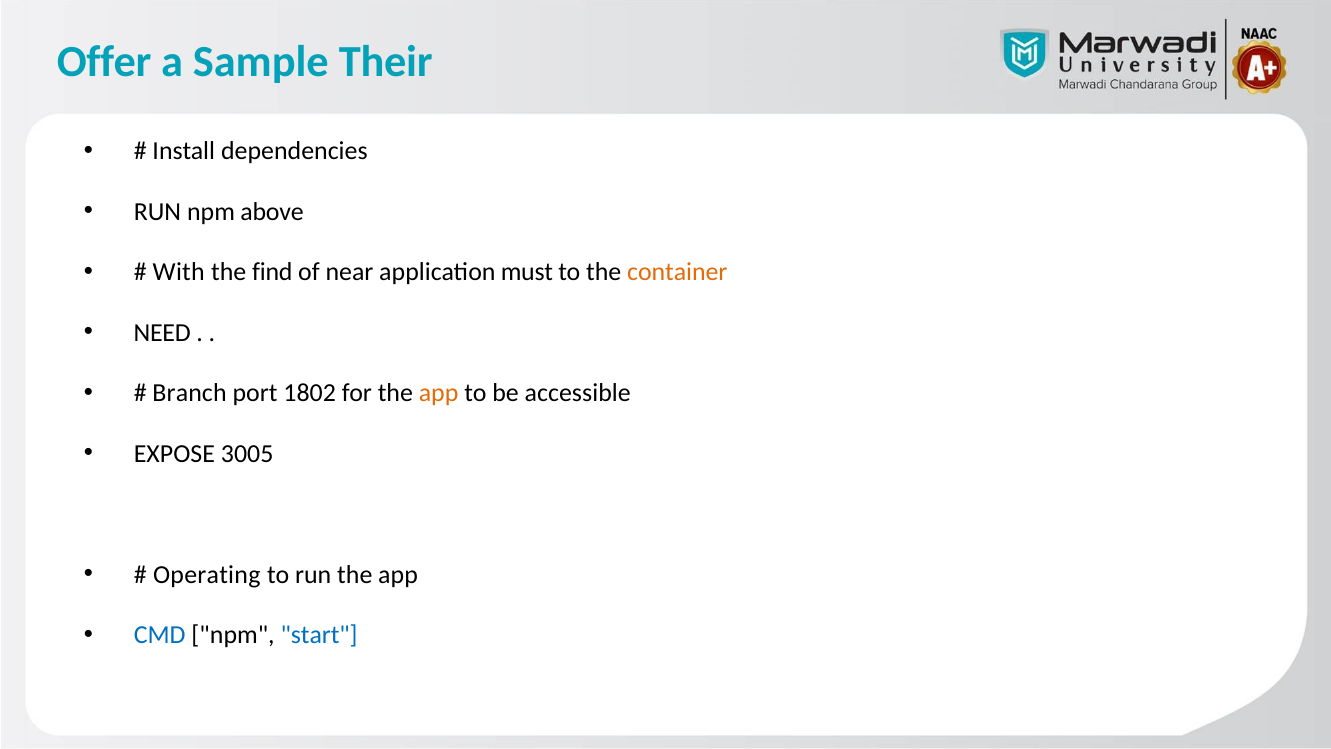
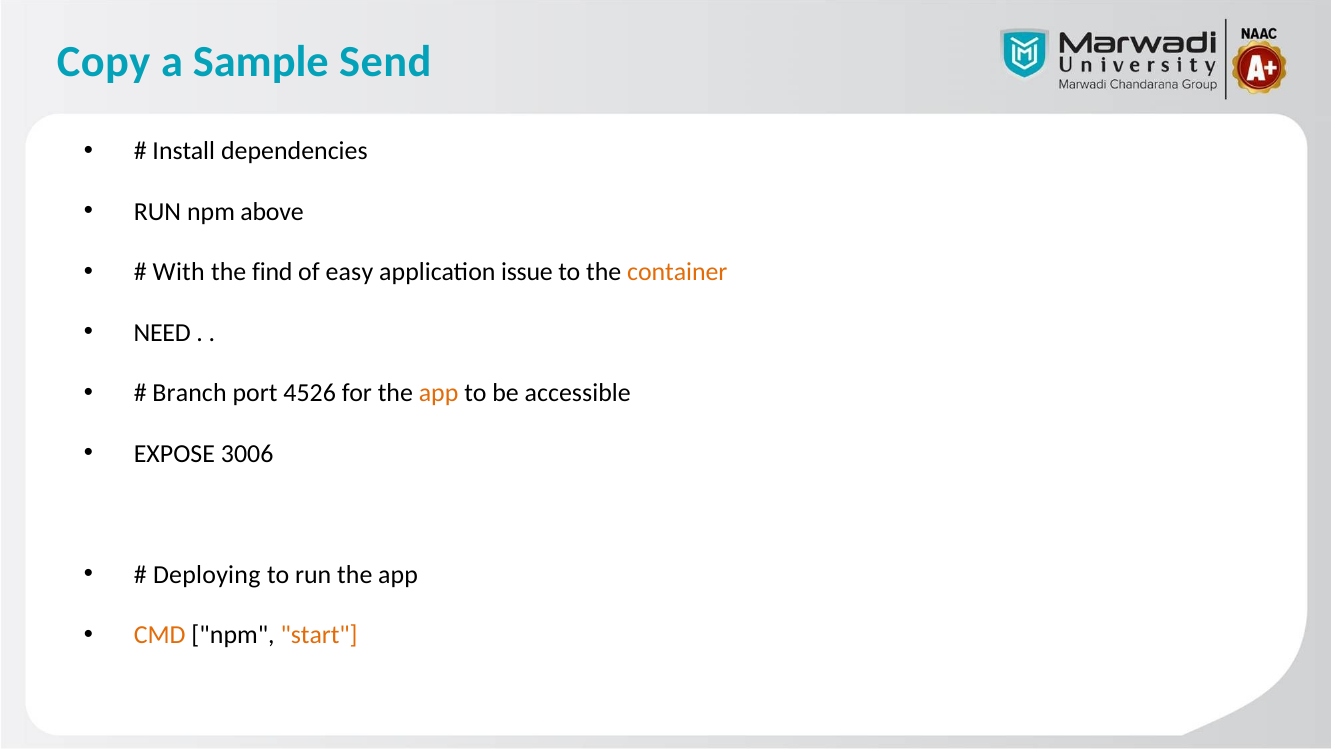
Offer: Offer -> Copy
Their: Their -> Send
near: near -> easy
must: must -> issue
1802: 1802 -> 4526
3005: 3005 -> 3006
Operating: Operating -> Deploying
CMD colour: blue -> orange
start colour: blue -> orange
